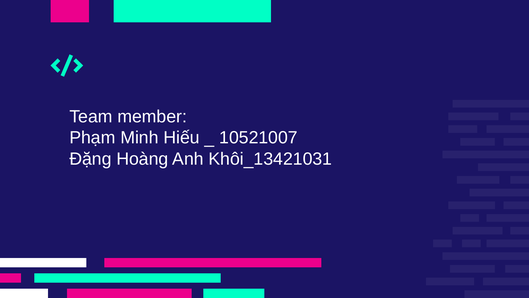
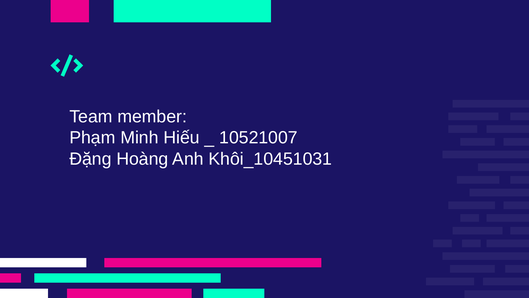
Khôi_13421031: Khôi_13421031 -> Khôi_10451031
